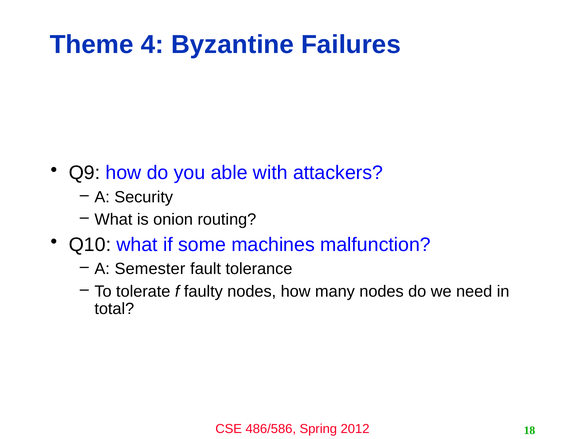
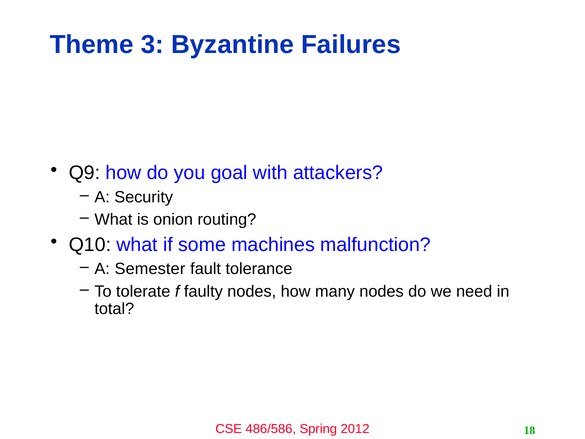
4: 4 -> 3
able: able -> goal
